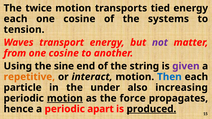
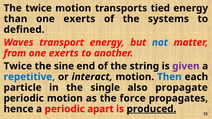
each at (16, 19): each -> than
cosine at (79, 19): cosine -> exerts
tension: tension -> defined
not colour: purple -> blue
from one cosine: cosine -> exerts
Using at (18, 66): Using -> Twice
repetitive colour: orange -> blue
under: under -> single
increasing: increasing -> propagate
motion at (65, 98) underline: present -> none
